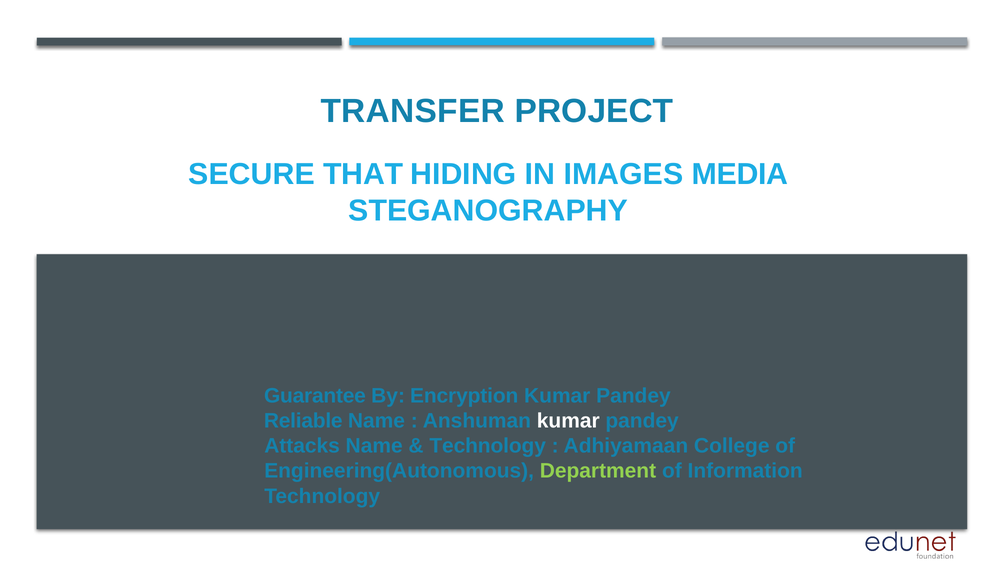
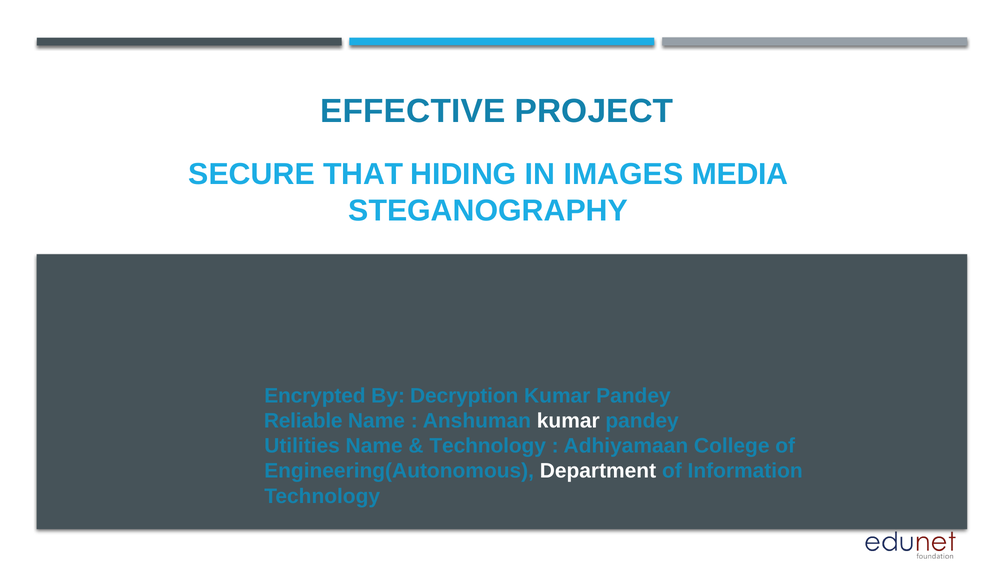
TRANSFER: TRANSFER -> EFFECTIVE
Guarantee: Guarantee -> Encrypted
Encryption: Encryption -> Decryption
Attacks: Attacks -> Utilities
Department colour: light green -> white
